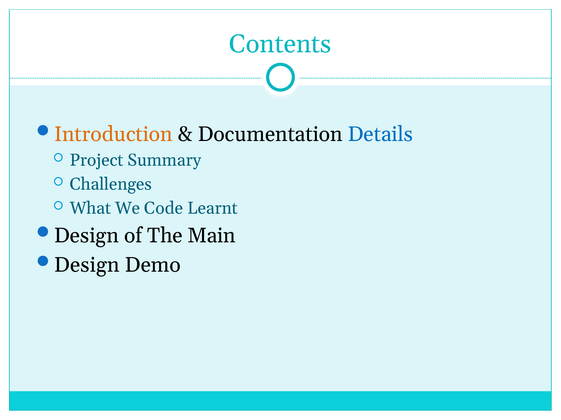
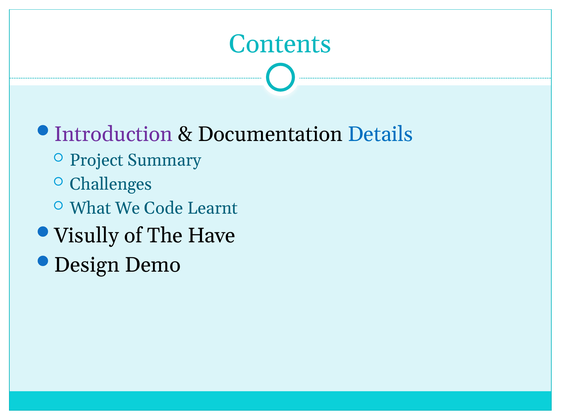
Introduction colour: orange -> purple
Design at (86, 236): Design -> Visully
Main: Main -> Have
